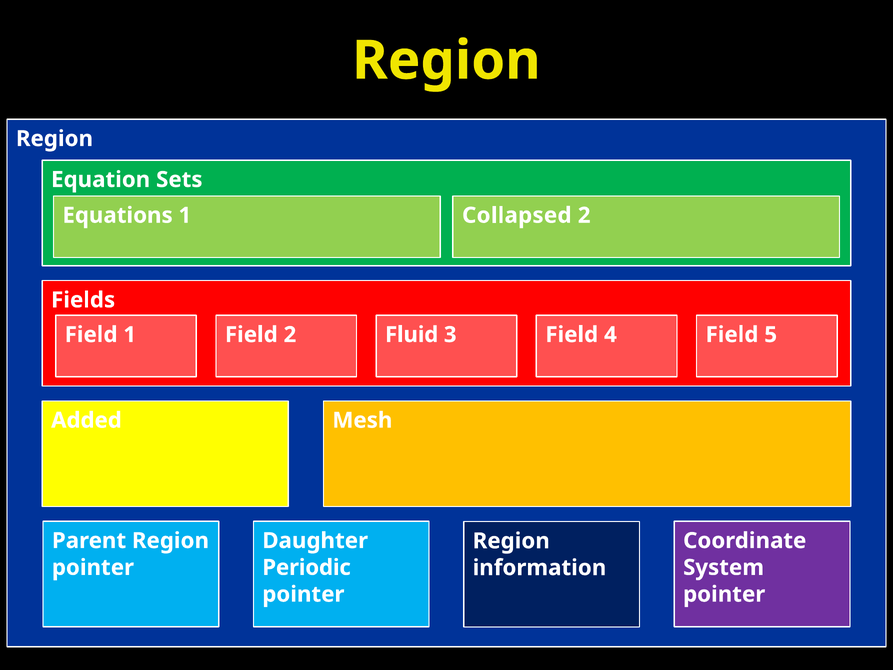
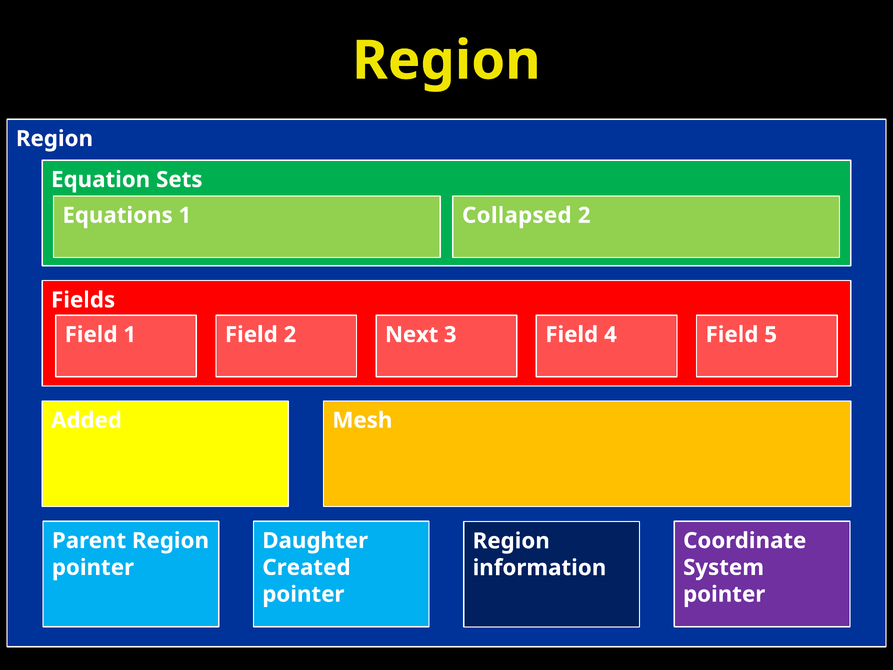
Fluid: Fluid -> Next
Periodic: Periodic -> Created
